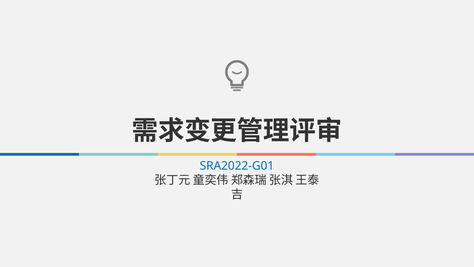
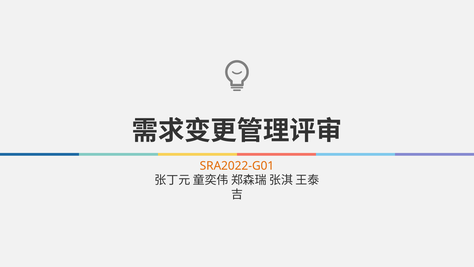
SRA2022-G01 colour: blue -> orange
